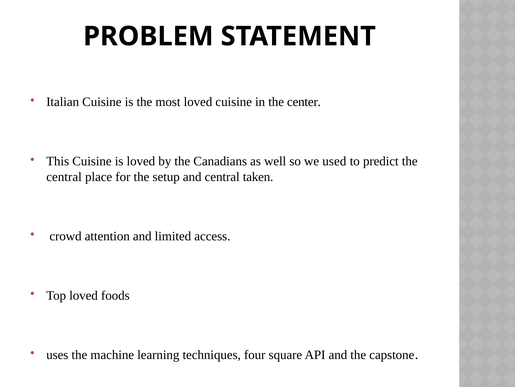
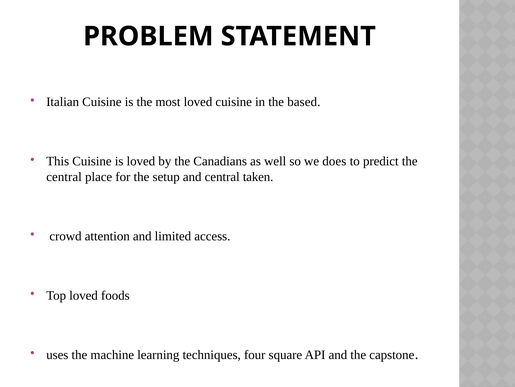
center: center -> based
used: used -> does
